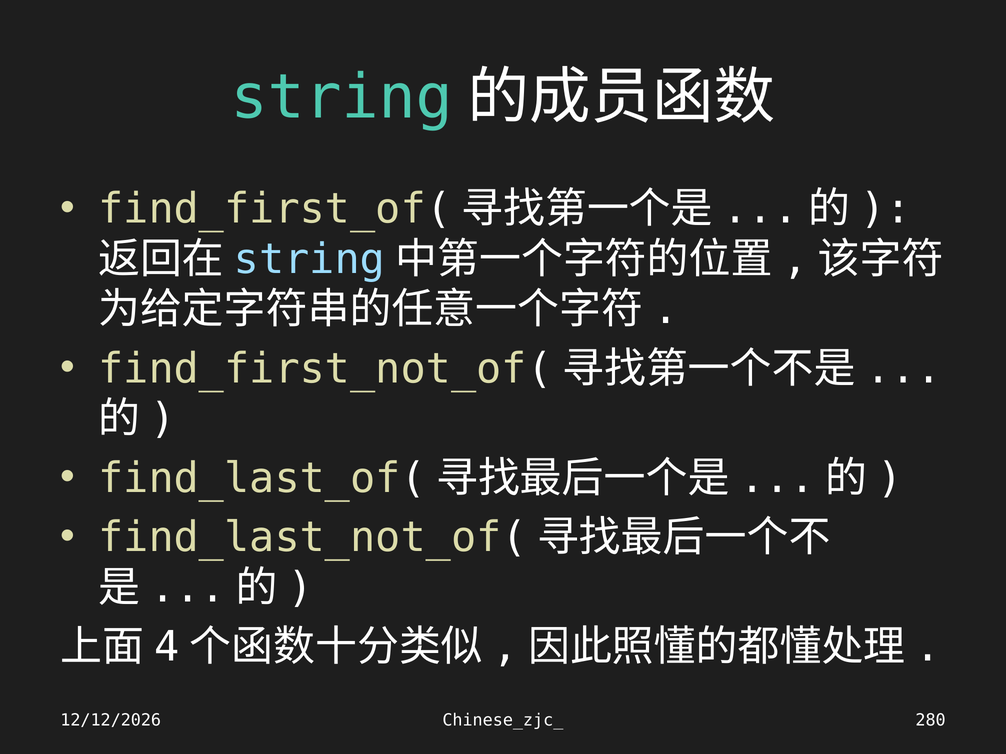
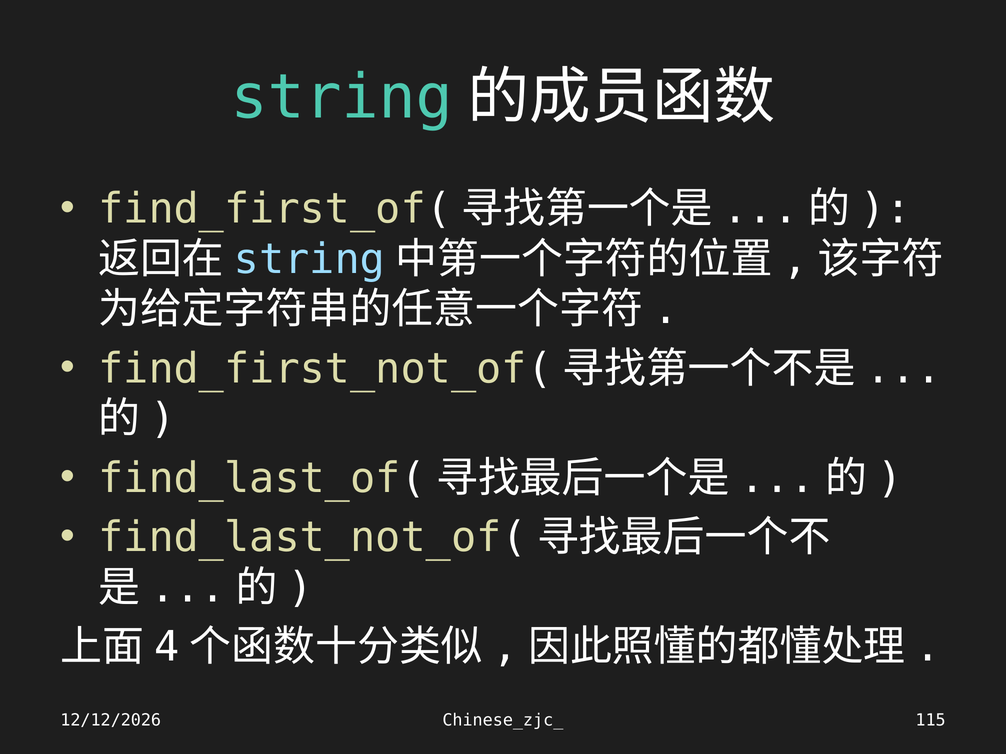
280: 280 -> 115
